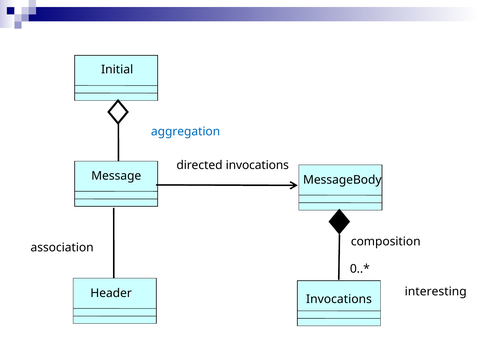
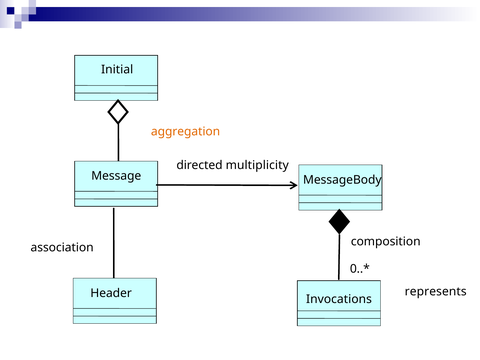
aggregation colour: blue -> orange
directed invocations: invocations -> multiplicity
interesting: interesting -> represents
